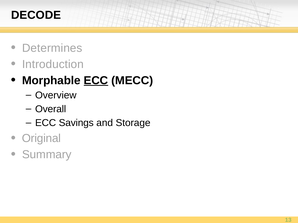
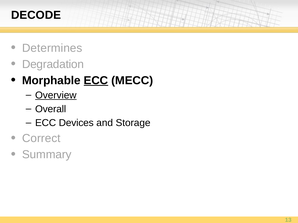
Introduction: Introduction -> Degradation
Overview underline: none -> present
Savings: Savings -> Devices
Original: Original -> Correct
